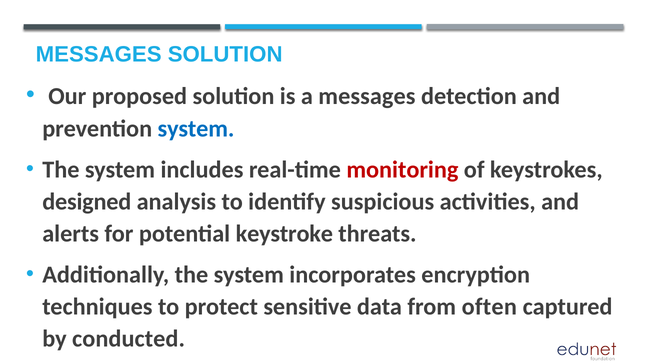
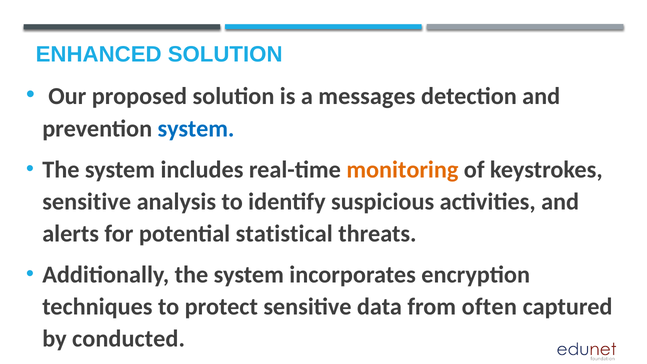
MESSAGES at (99, 55): MESSAGES -> ENHANCED
monitoring colour: red -> orange
designed at (87, 202): designed -> sensitive
keystroke: keystroke -> statistical
